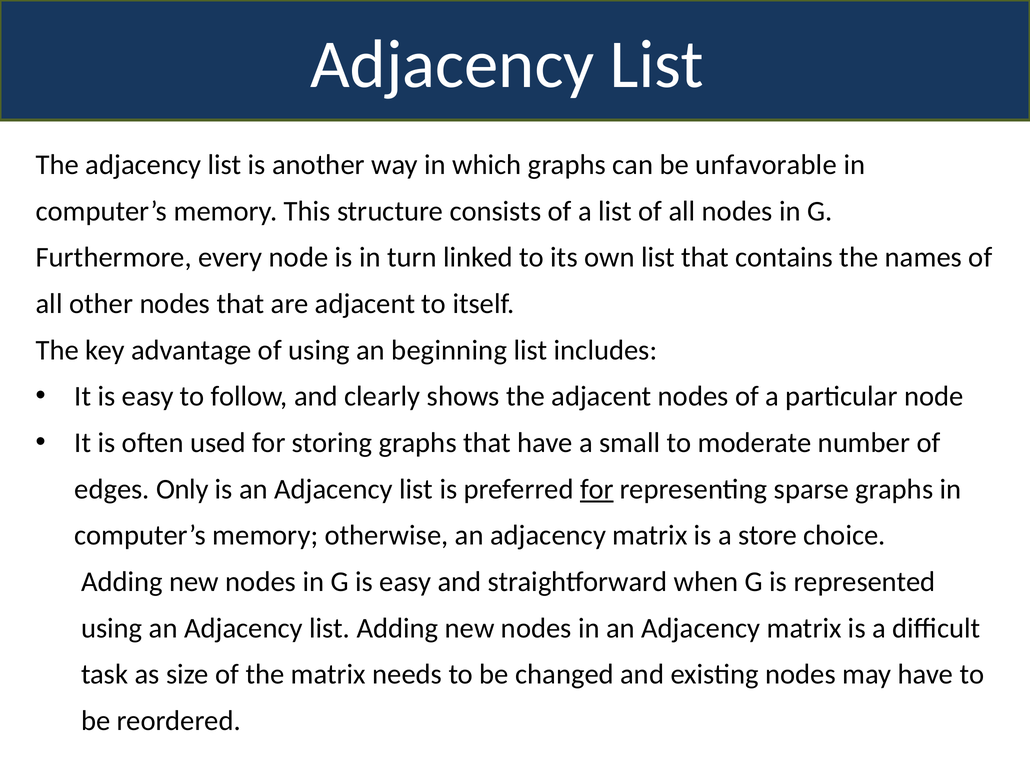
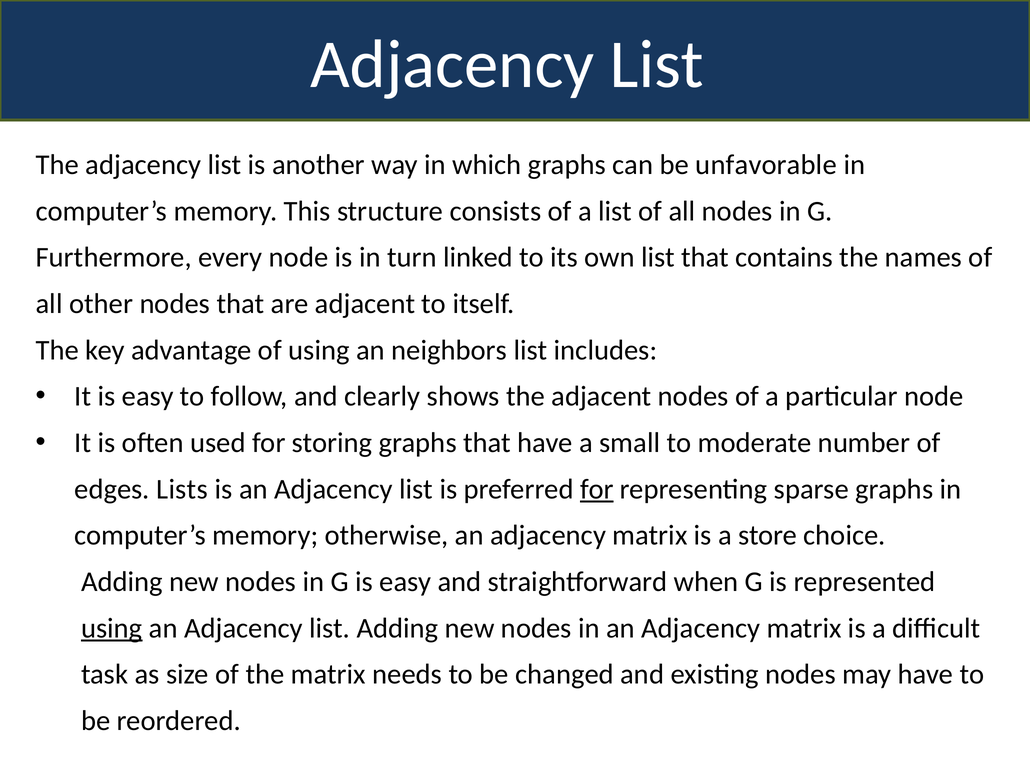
beginning: beginning -> neighbors
Only: Only -> Lists
using at (112, 629) underline: none -> present
